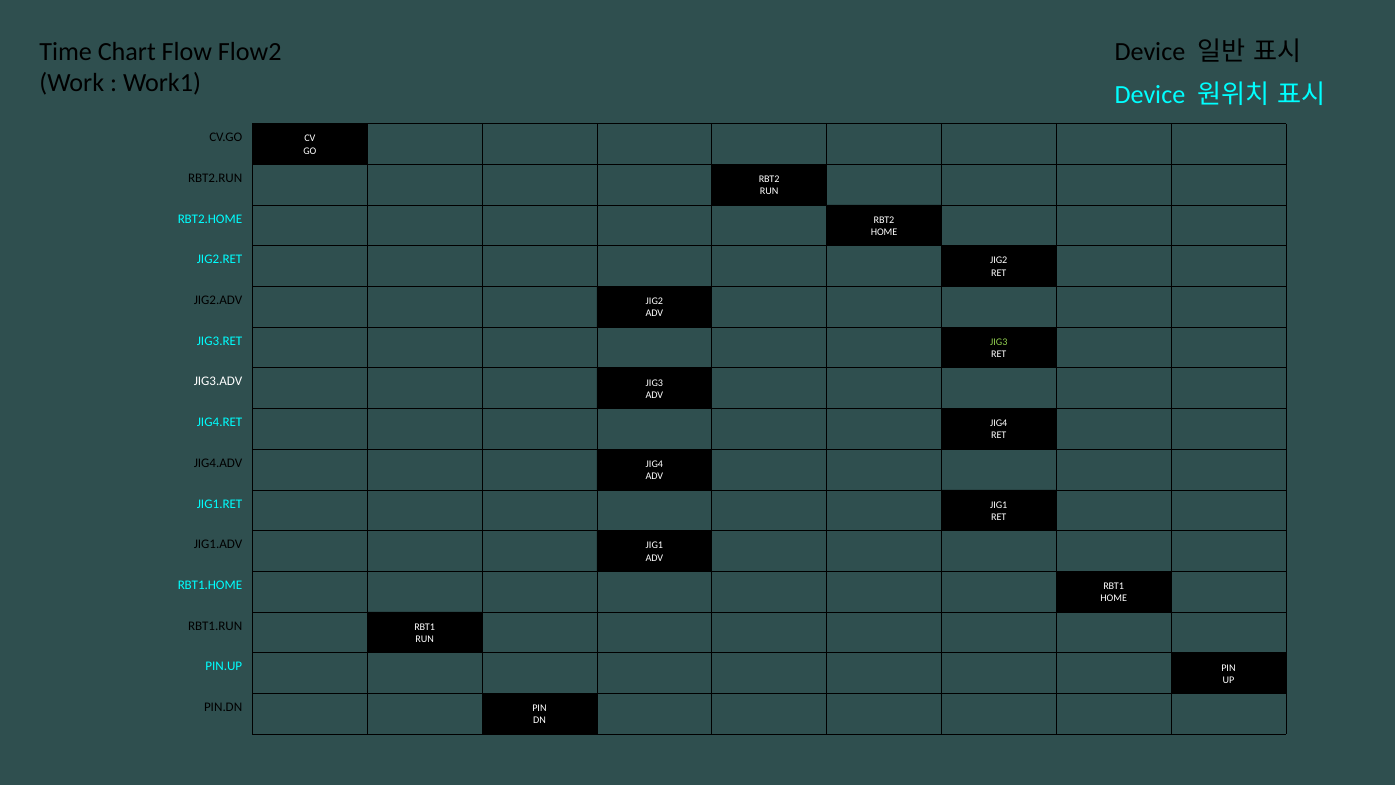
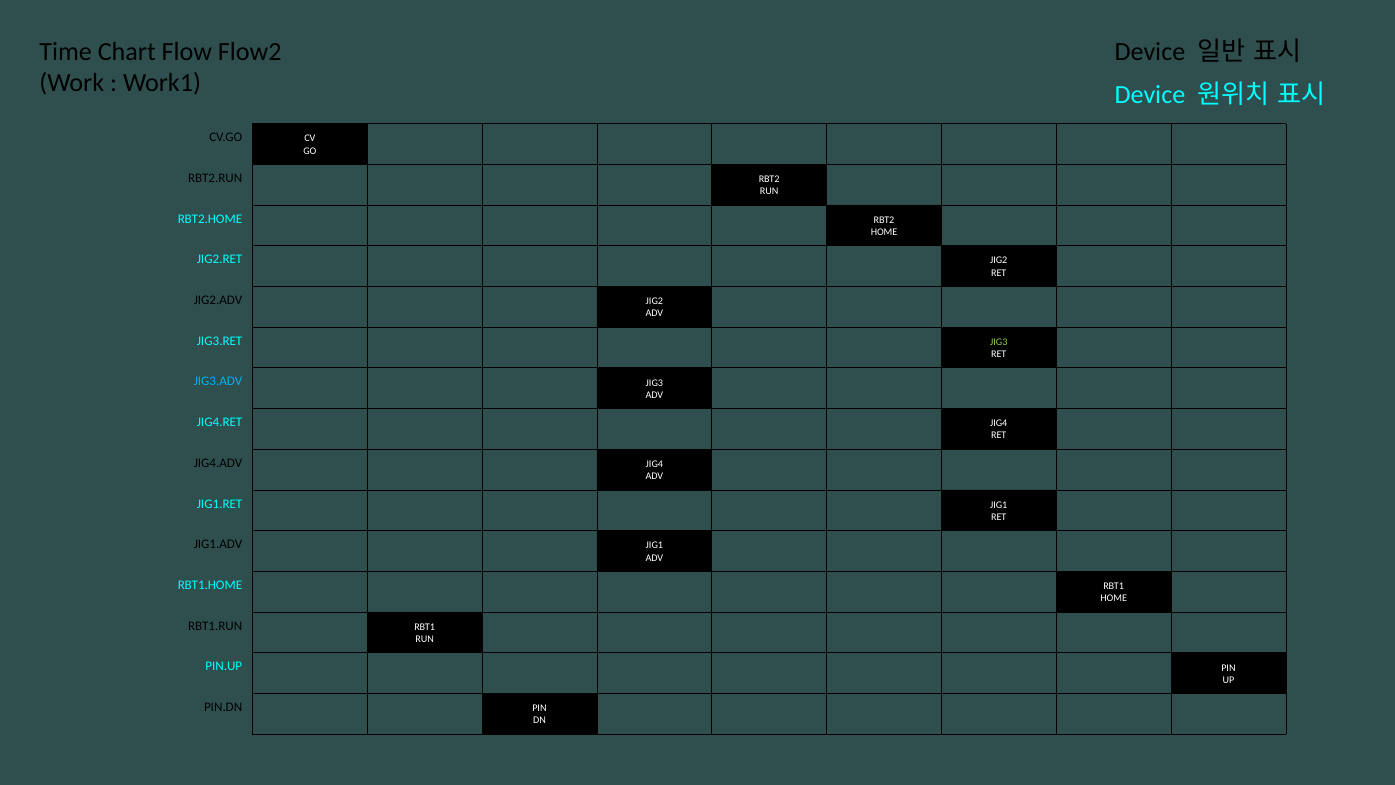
JIG3.ADV colour: white -> light blue
